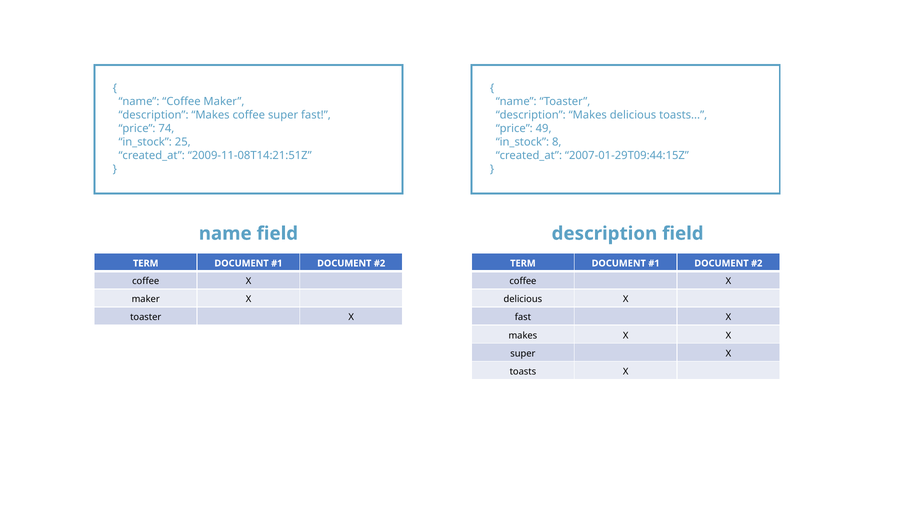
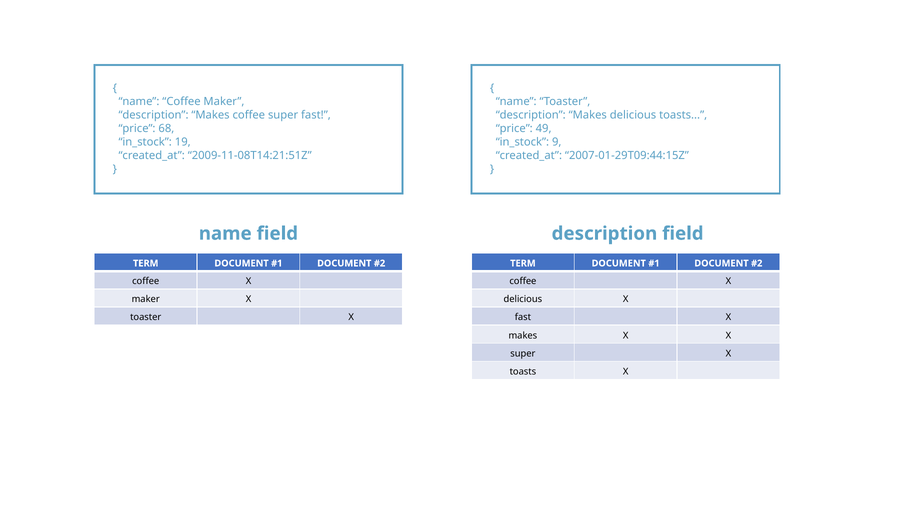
74: 74 -> 68
25: 25 -> 19
8: 8 -> 9
